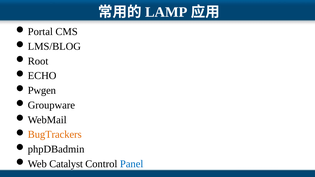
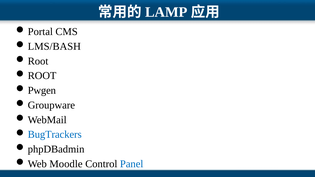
LMS/BLOG: LMS/BLOG -> LMS/BASH
ECHO at (42, 76): ECHO -> ROOT
BugTrackers colour: orange -> blue
Catalyst: Catalyst -> Moodle
